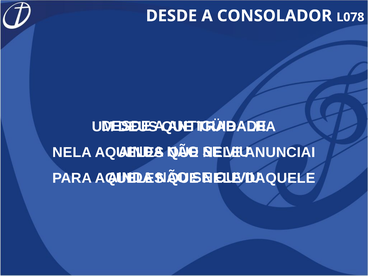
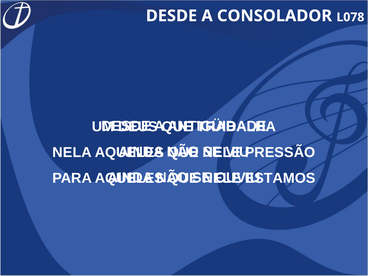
ANUNCIAI: ANUNCIAI -> PRESSÃO
DAQUELE: DAQUELE -> ESTAMOS
